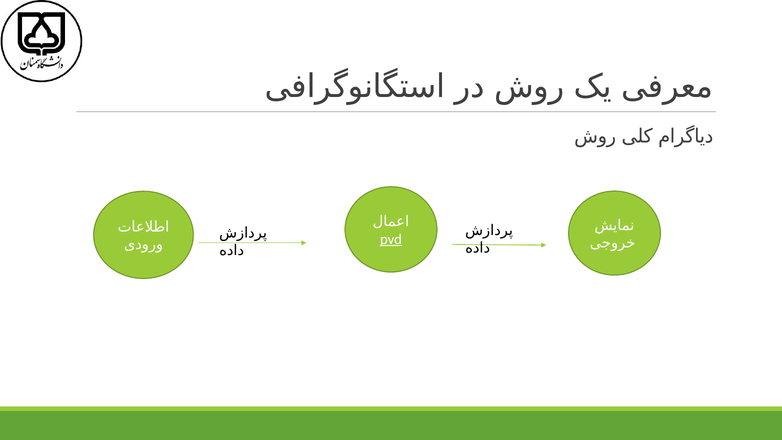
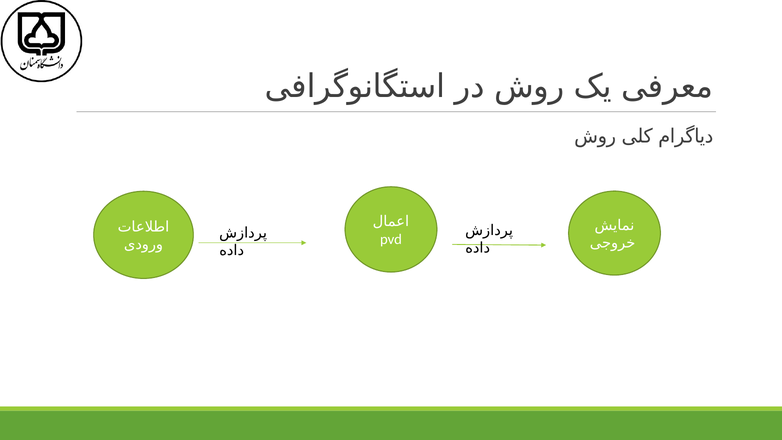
pvd underline: present -> none
